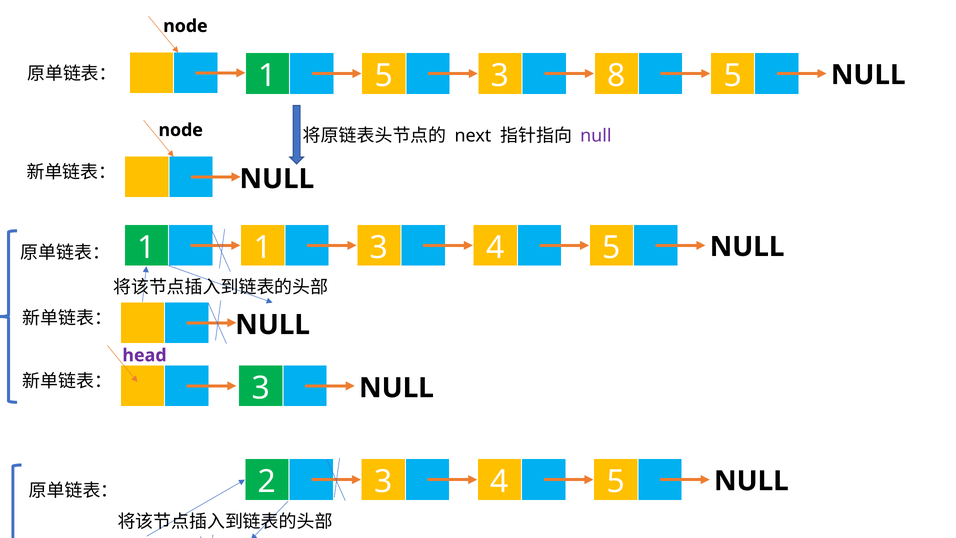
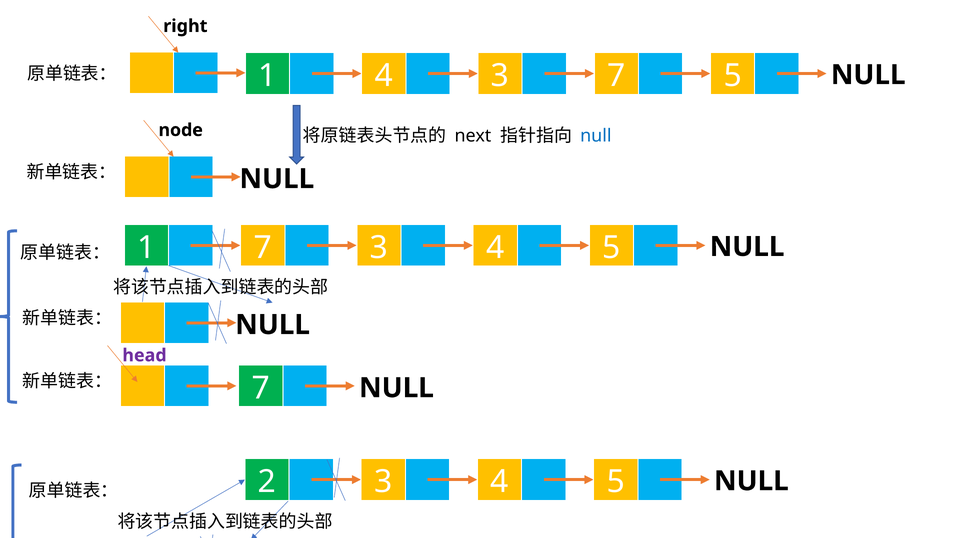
node at (185, 26): node -> right
1 5: 5 -> 4
3 8: 8 -> 7
null at (596, 136) colour: purple -> blue
1 1: 1 -> 7
3 at (261, 388): 3 -> 7
